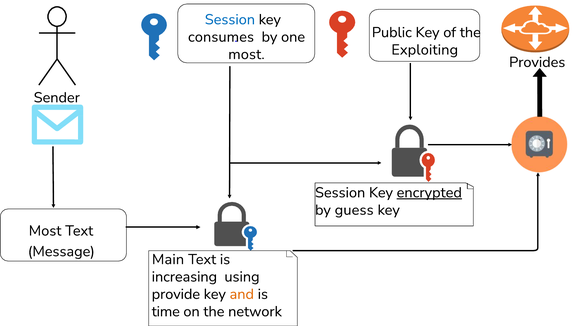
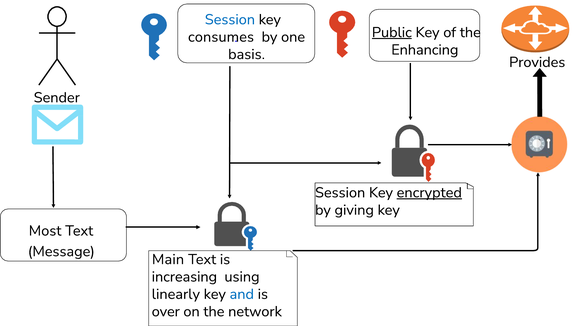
Public underline: none -> present
Exploiting: Exploiting -> Enhancing
most at (246, 54): most -> basis
guess: guess -> giving
provide: provide -> linearly
and colour: orange -> blue
time: time -> over
